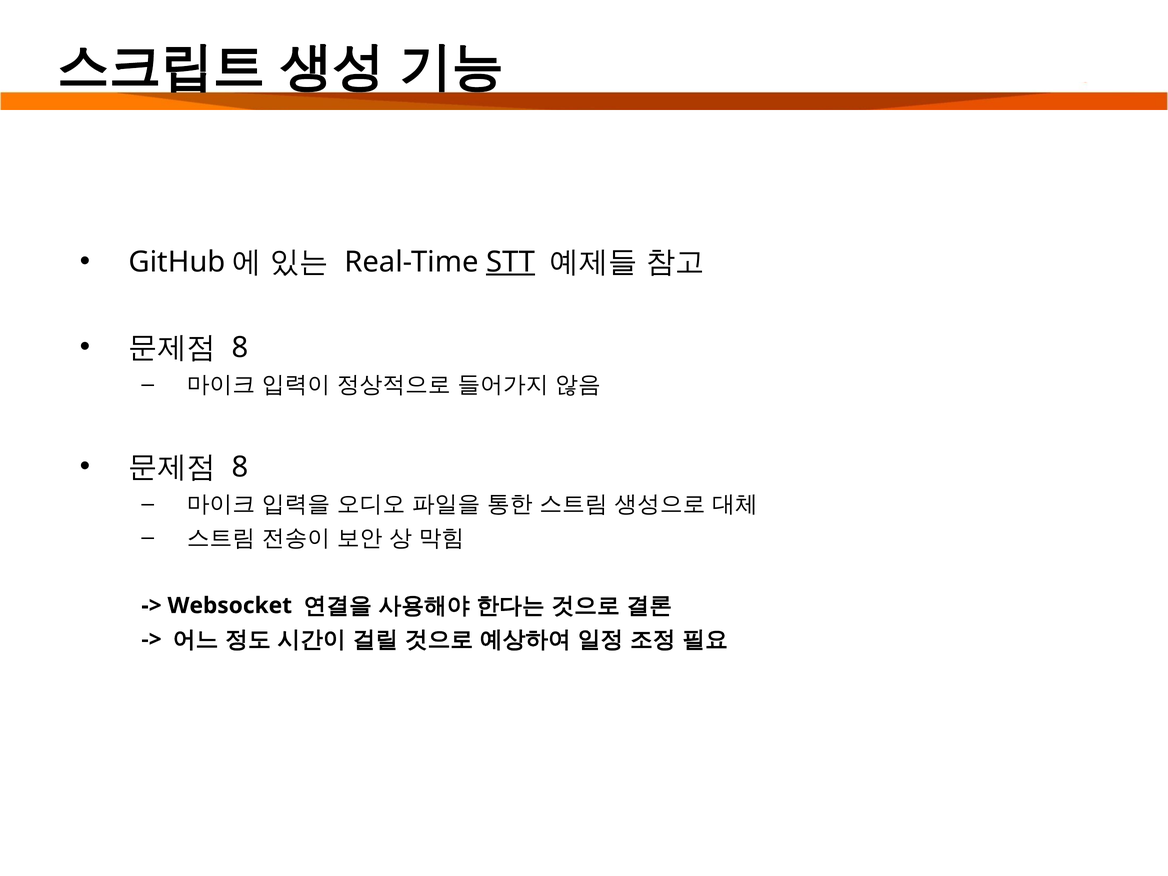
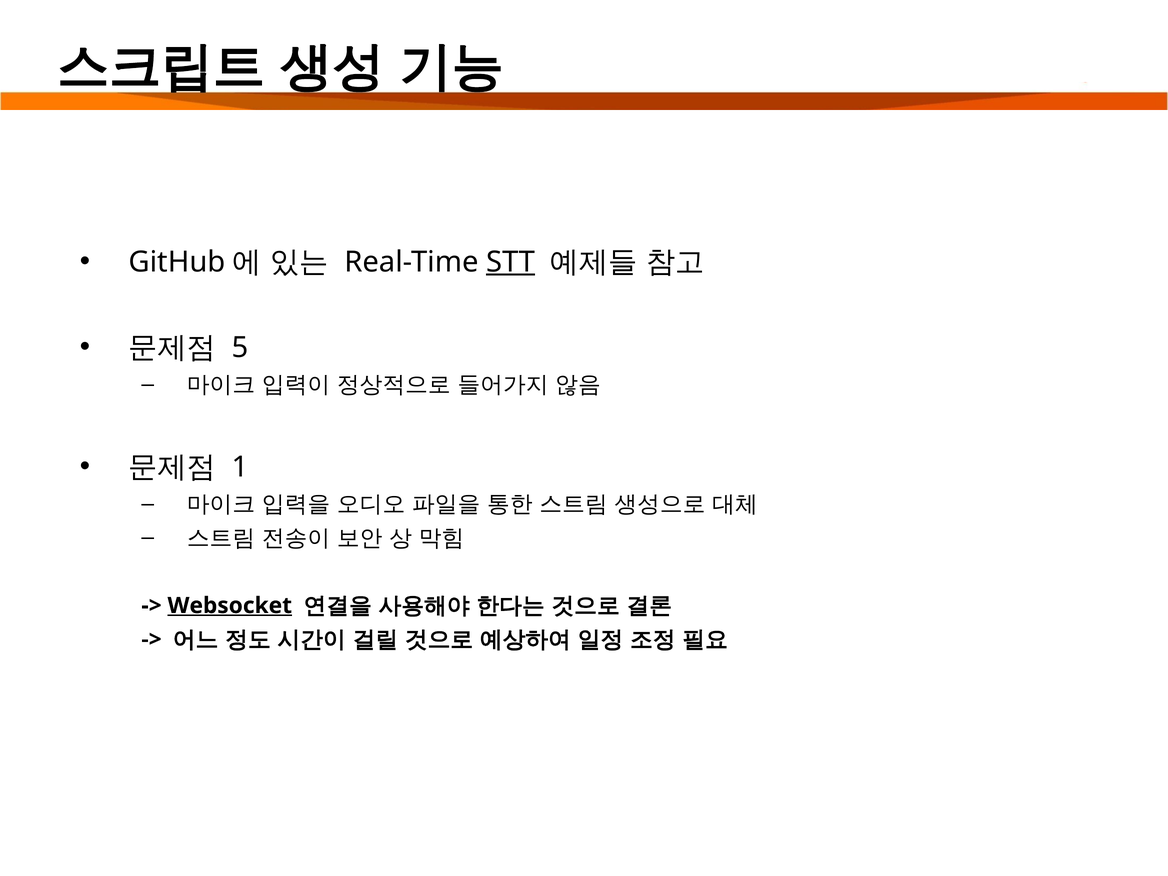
8 at (240, 348): 8 -> 5
8 at (240, 467): 8 -> 1
Websocket underline: none -> present
